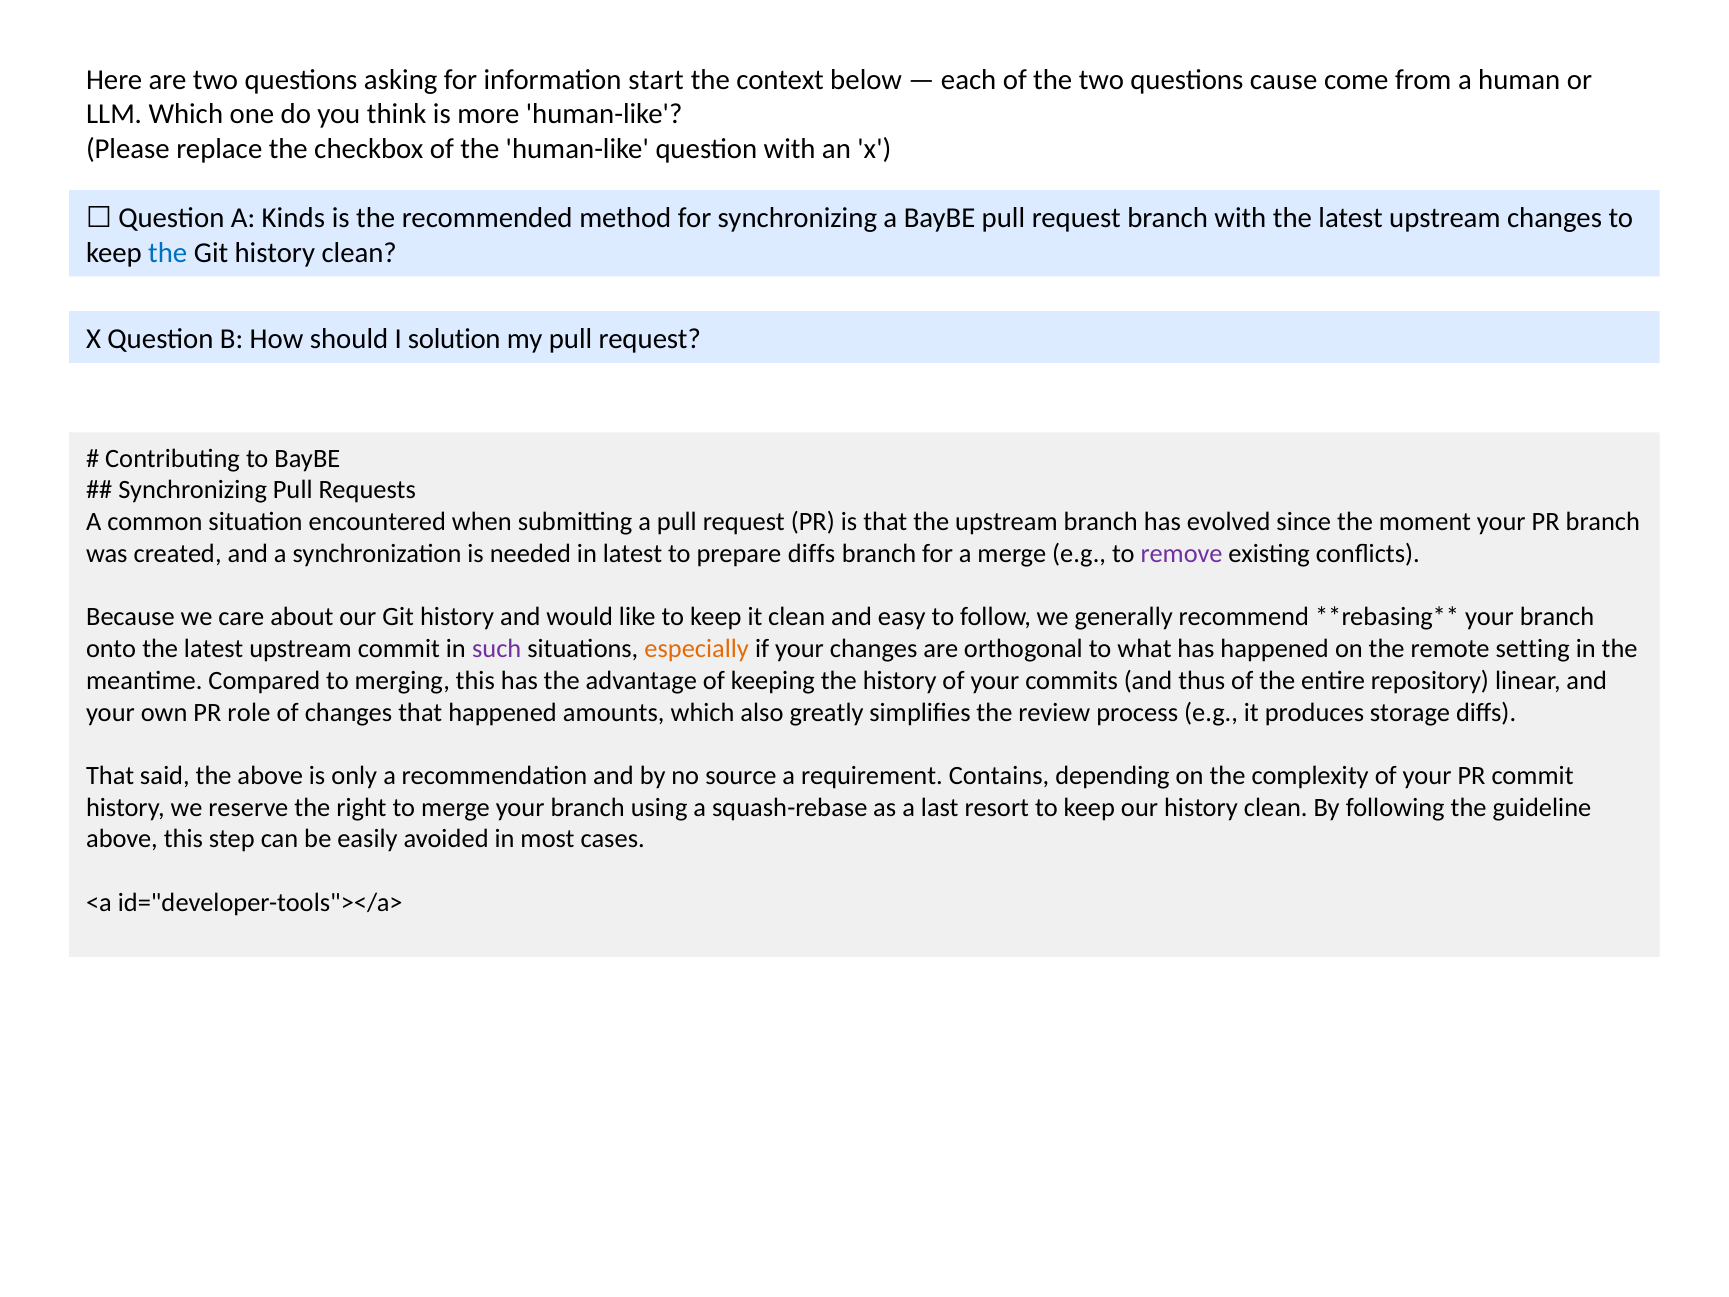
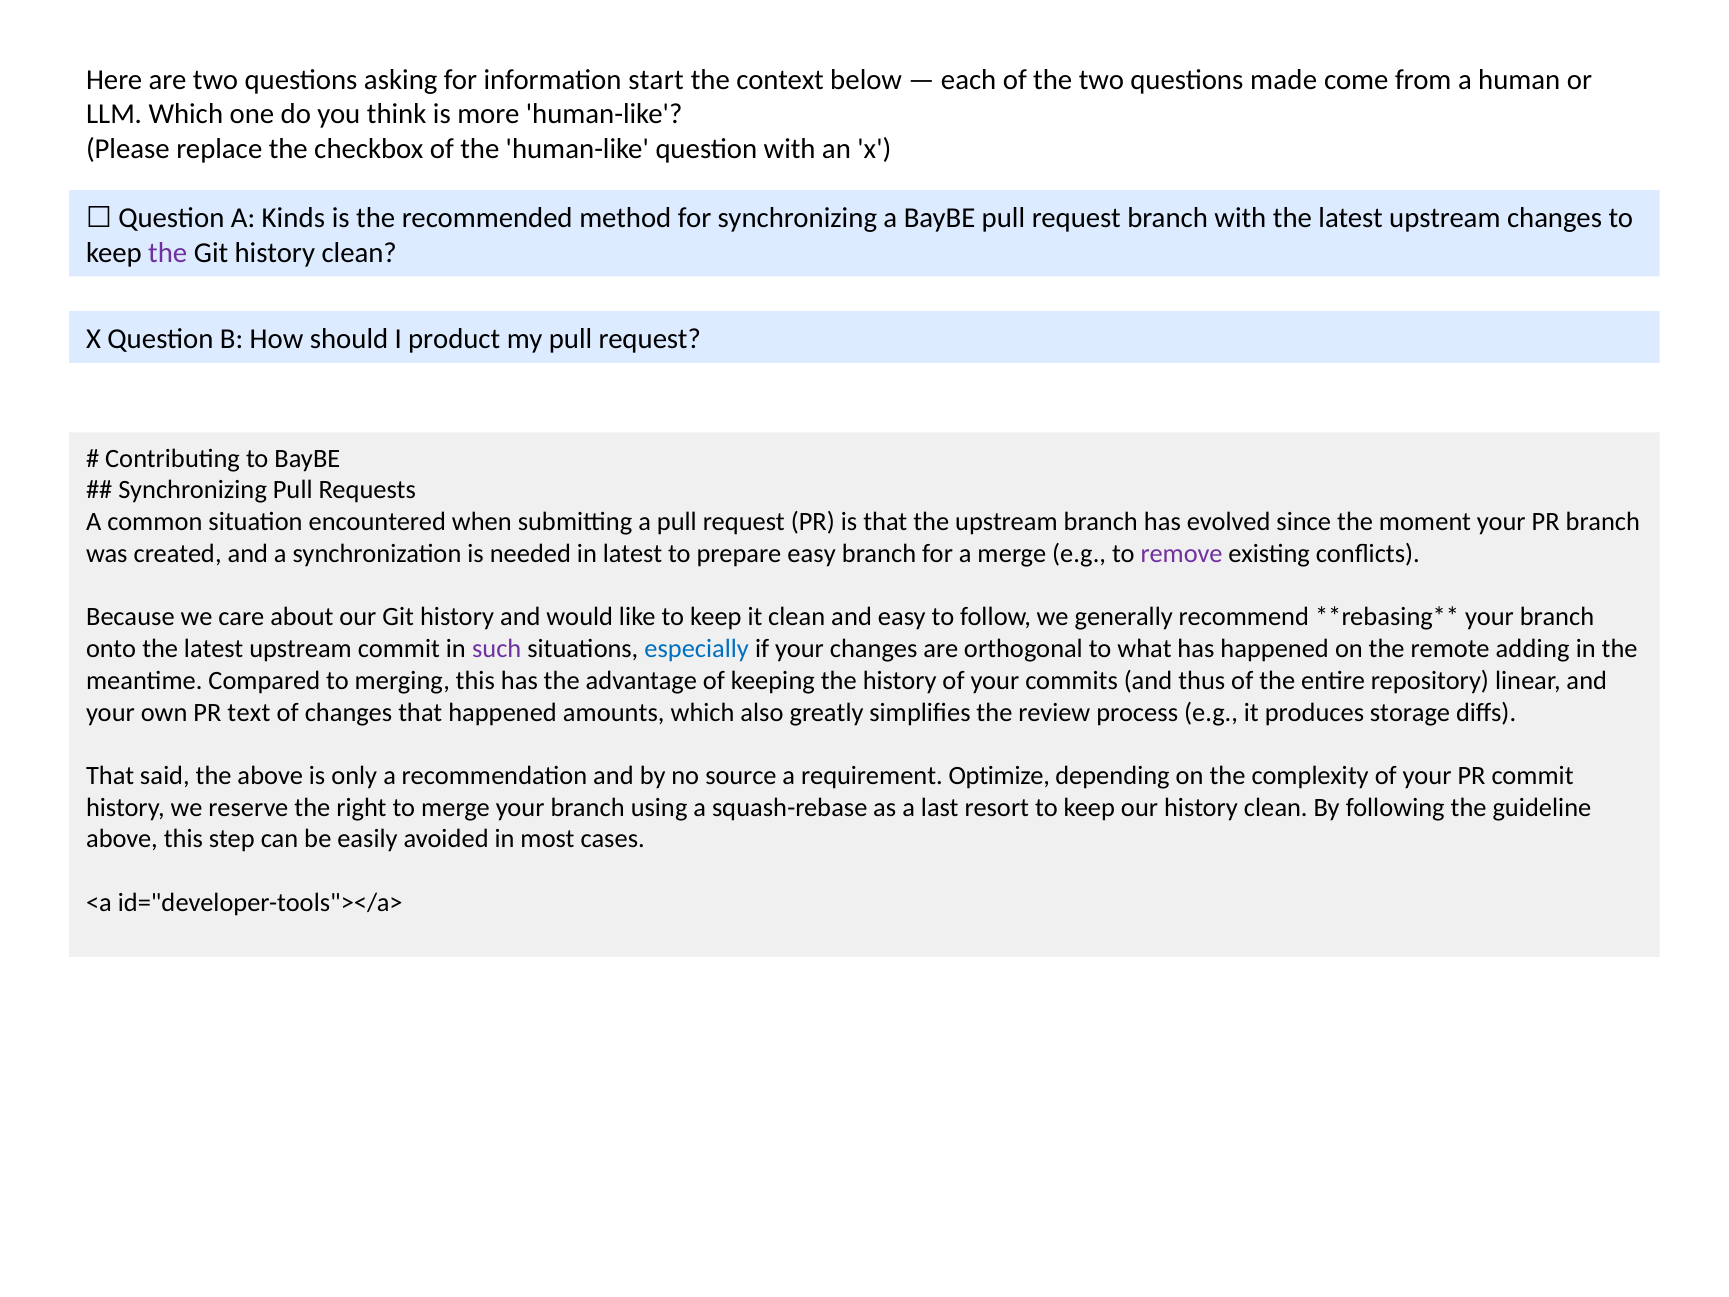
cause: cause -> made
the at (168, 253) colour: blue -> purple
solution: solution -> product
prepare diffs: diffs -> easy
especially colour: orange -> blue
setting: setting -> adding
role: role -> text
Contains: Contains -> Optimize
